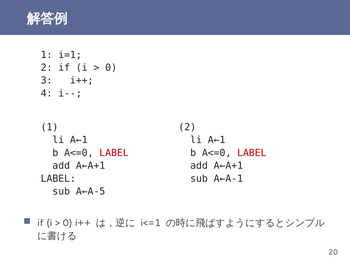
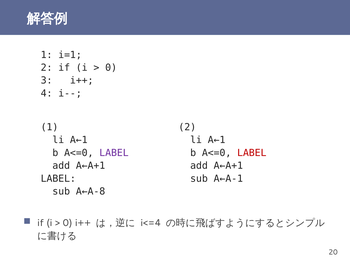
LABEL at (114, 153) colour: red -> purple
A←A-5: A←A-5 -> A←A-8
i<=1: i<=1 -> i<=4
